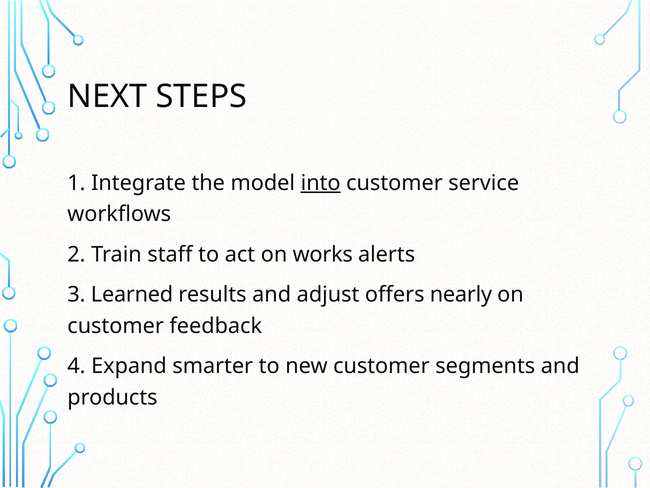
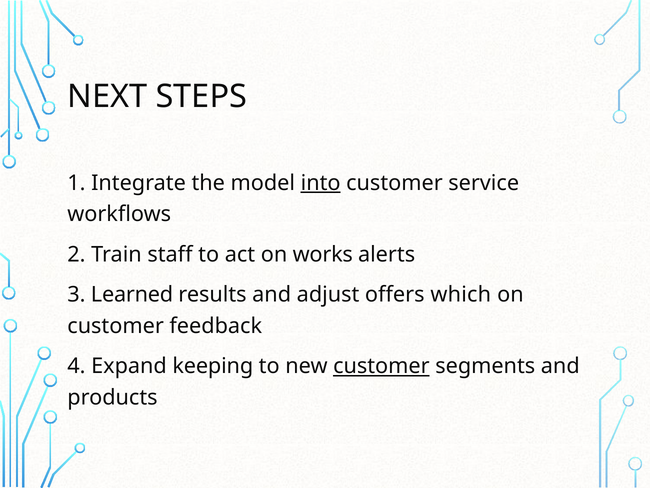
nearly: nearly -> which
smarter: smarter -> keeping
customer at (381, 366) underline: none -> present
